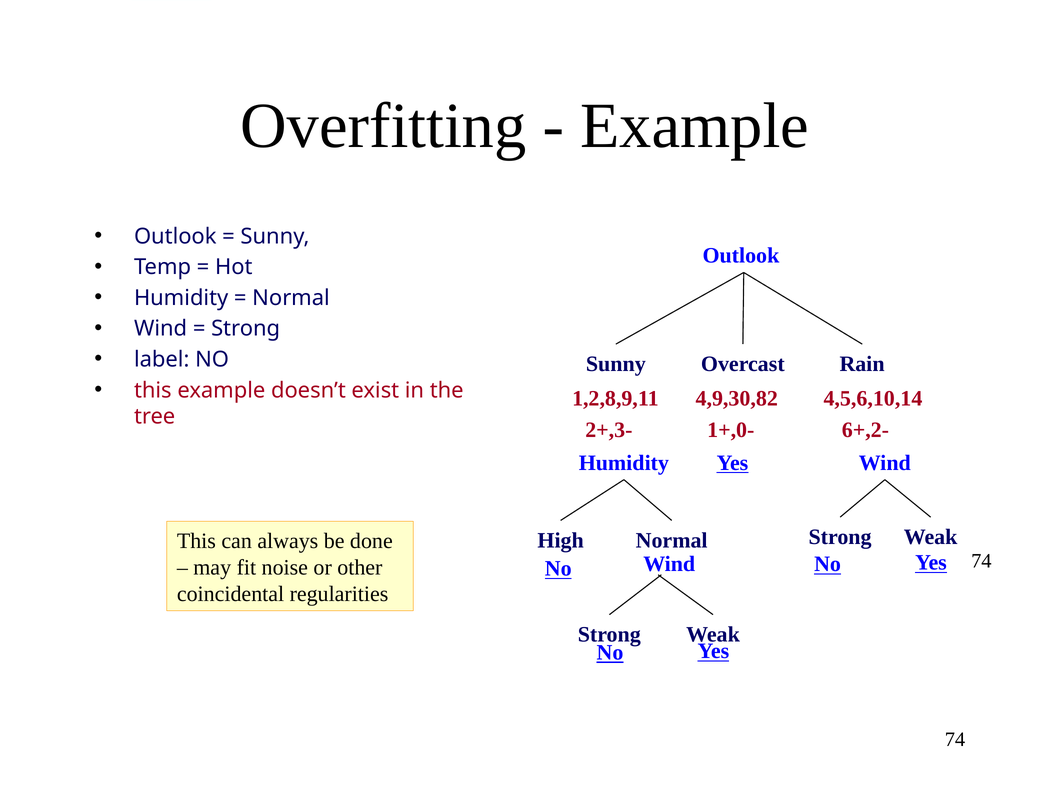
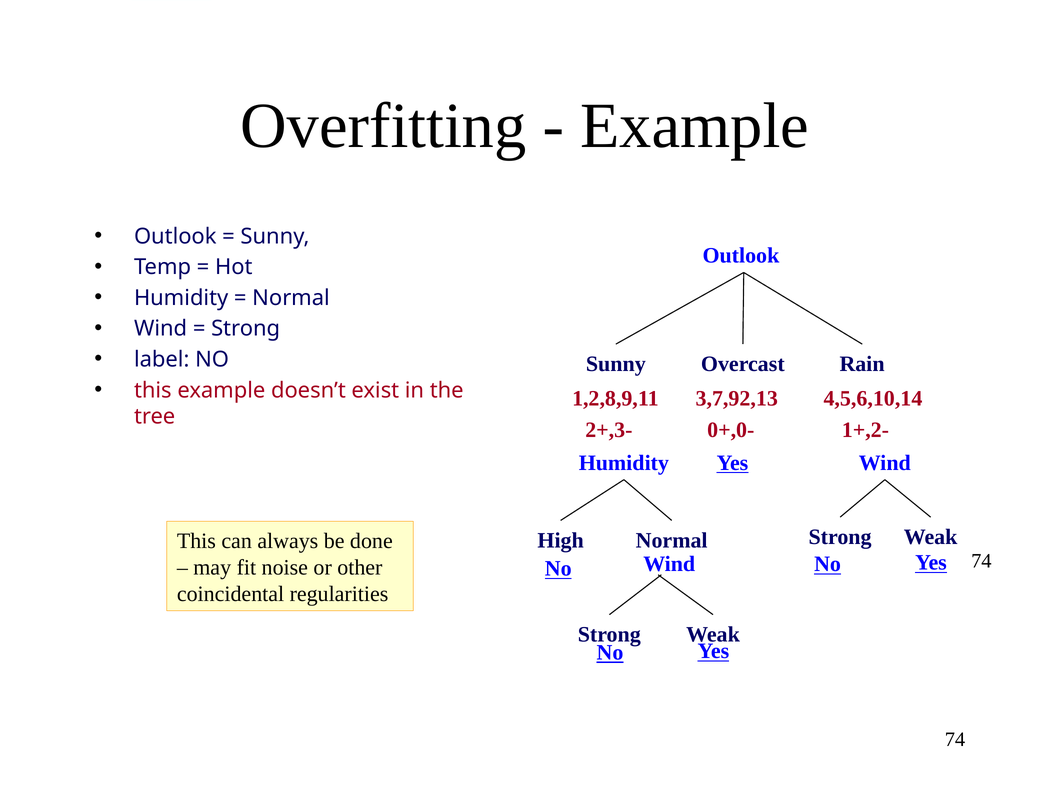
4,9,30,82: 4,9,30,82 -> 3,7,92,13
1+,0-: 1+,0- -> 0+,0-
6+,2-: 6+,2- -> 1+,2-
